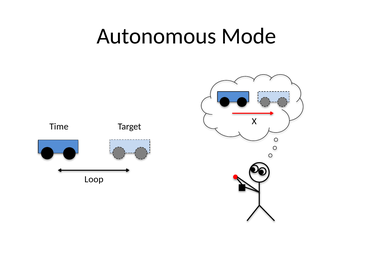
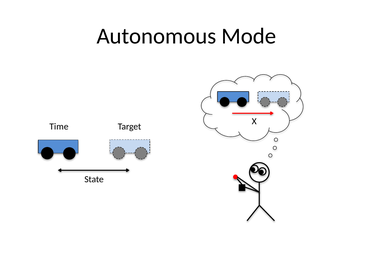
Loop: Loop -> State
